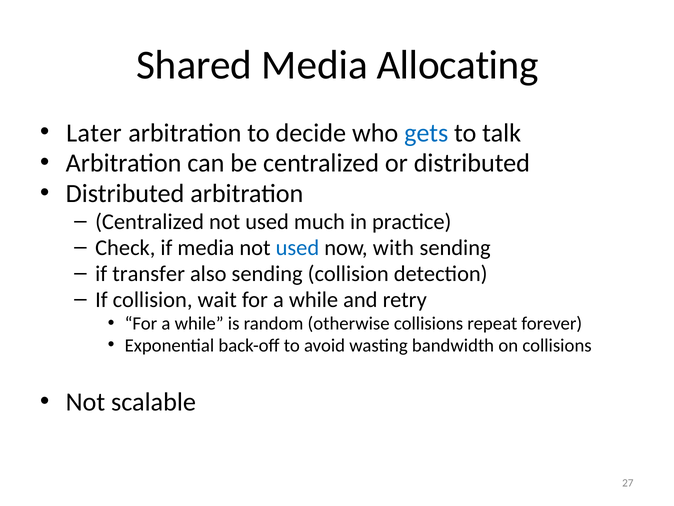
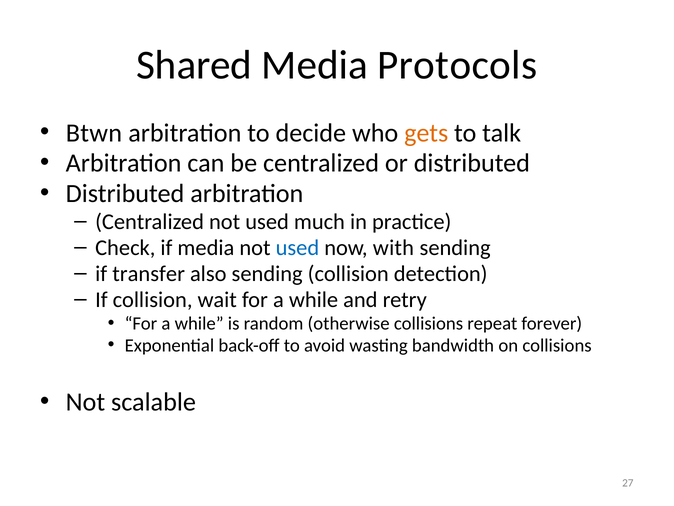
Allocating: Allocating -> Protocols
Later: Later -> Btwn
gets colour: blue -> orange
